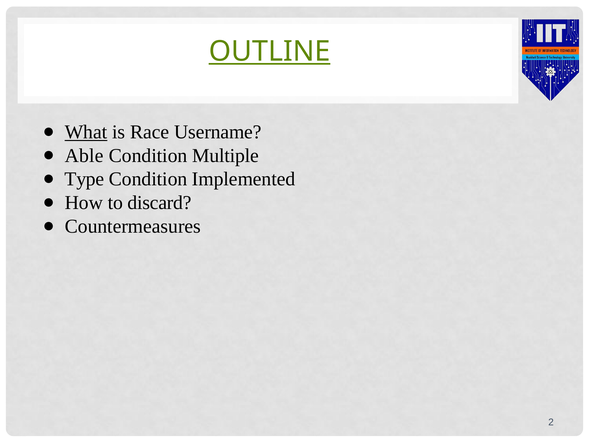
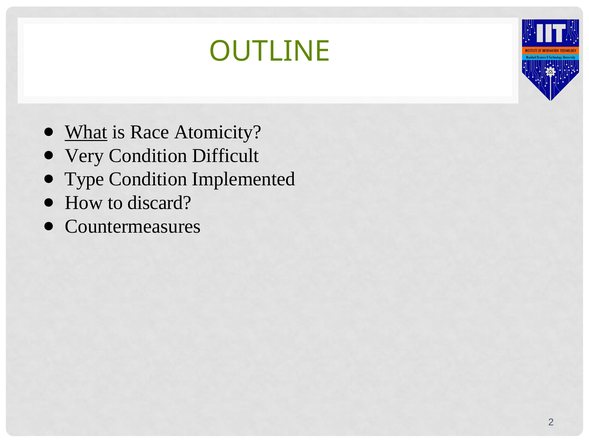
OUTLINE underline: present -> none
Username: Username -> Atomicity
Able: Able -> Very
Multiple: Multiple -> Difficult
